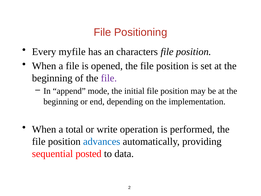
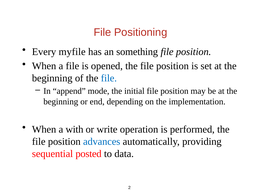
characters: characters -> something
file at (109, 78) colour: purple -> blue
total: total -> with
